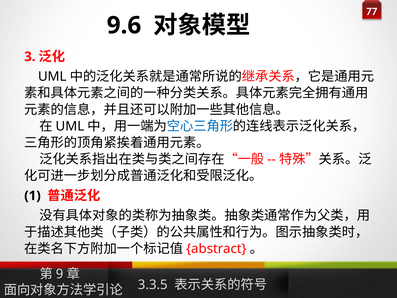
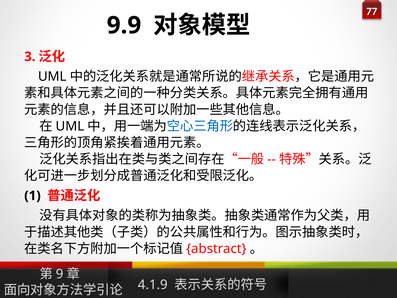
9.6: 9.6 -> 9.9
3.3.5: 3.3.5 -> 4.1.9
